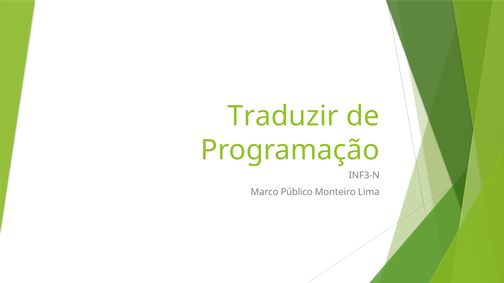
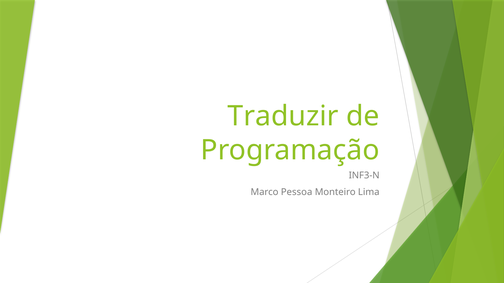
Público: Público -> Pessoa
